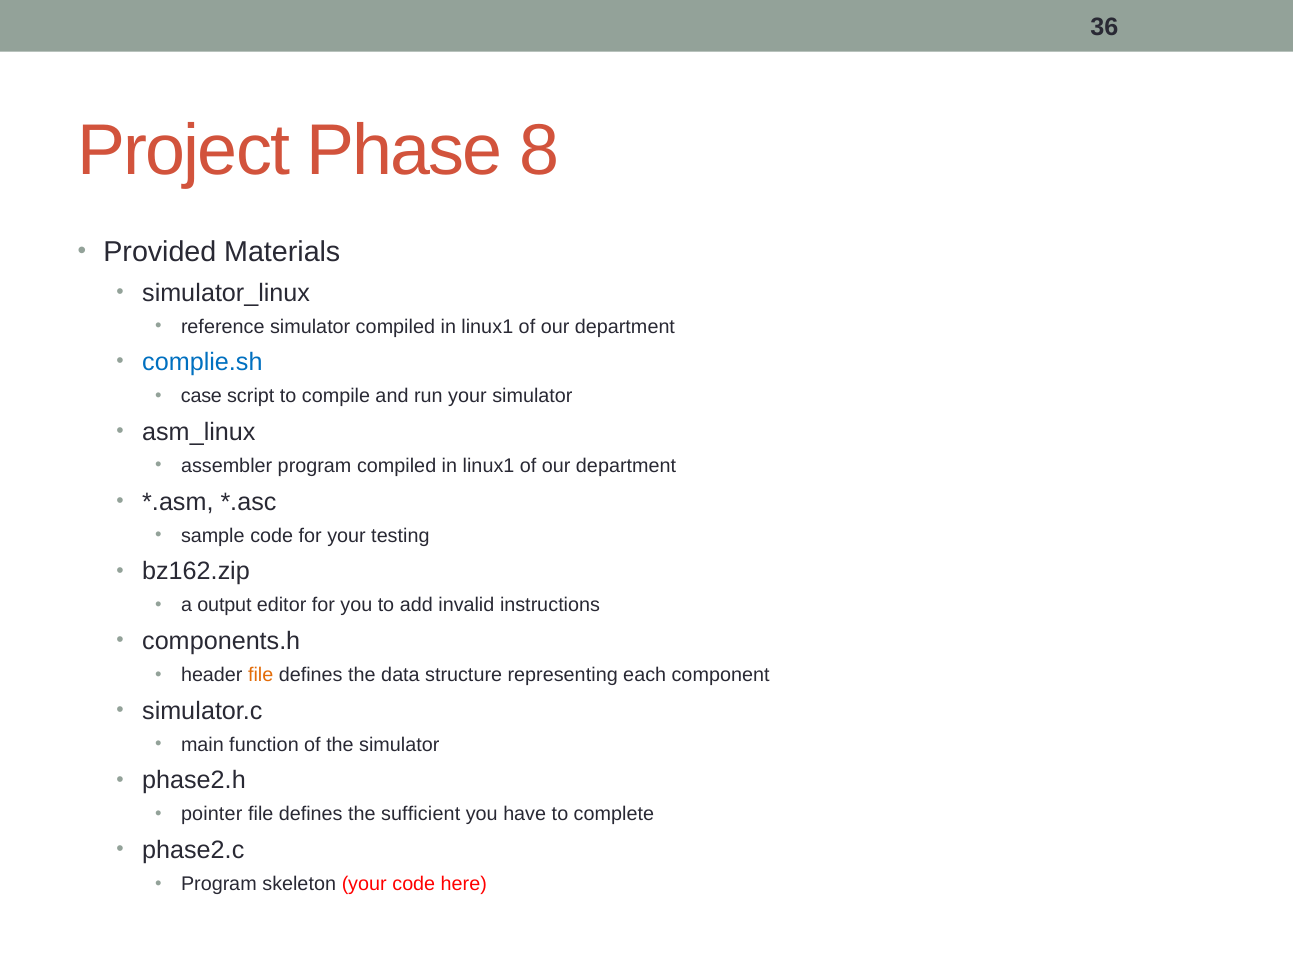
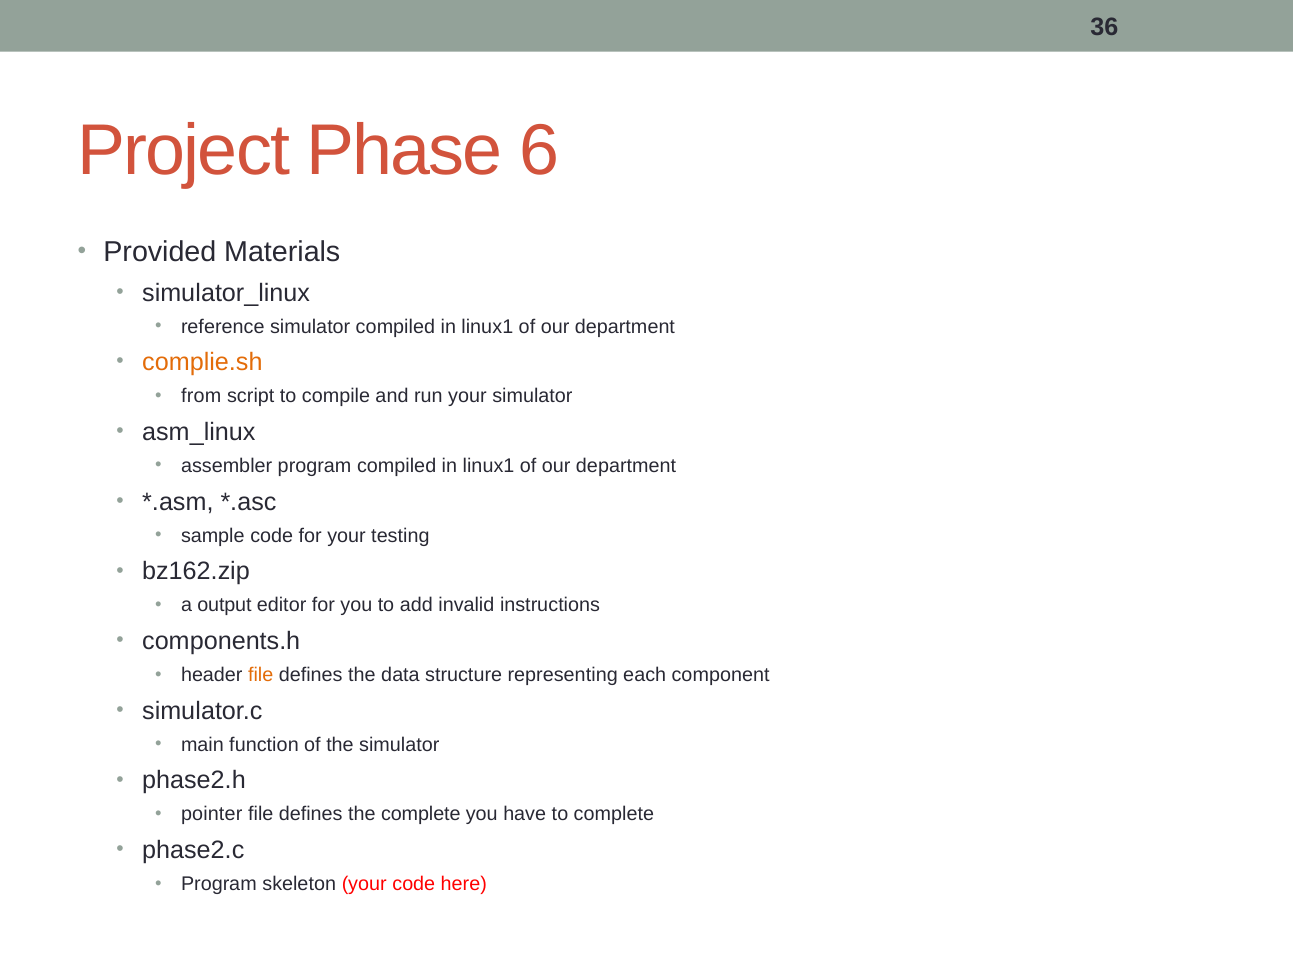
8: 8 -> 6
complie.sh colour: blue -> orange
case: case -> from
the sufficient: sufficient -> complete
